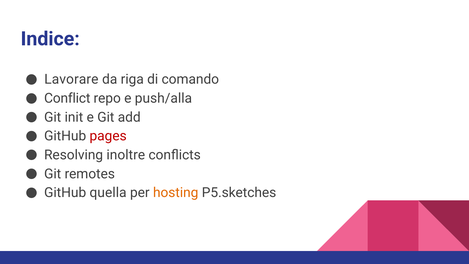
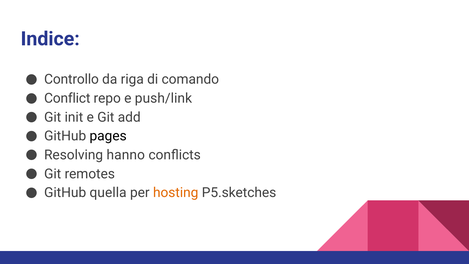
Lavorare: Lavorare -> Controllo
push/alla: push/alla -> push/link
pages colour: red -> black
inoltre: inoltre -> hanno
